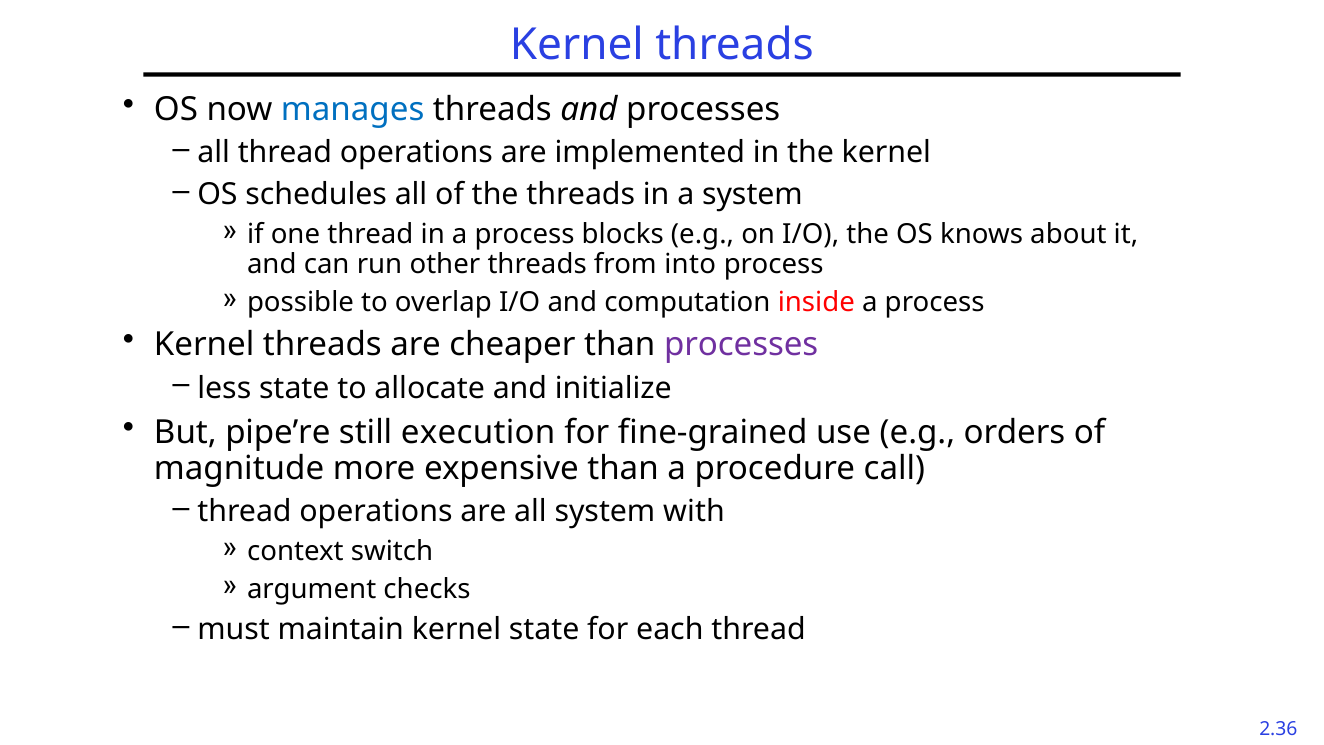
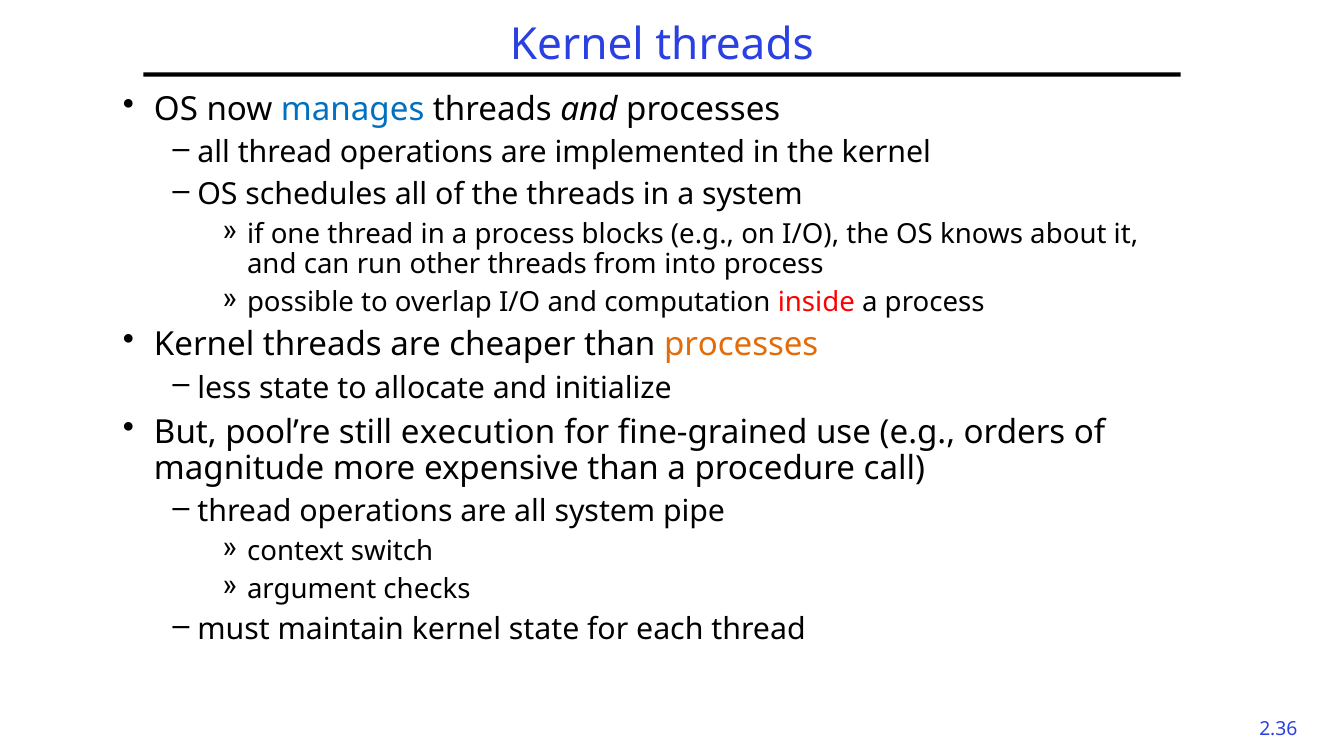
processes at (741, 345) colour: purple -> orange
pipe’re: pipe’re -> pool’re
with: with -> pipe
